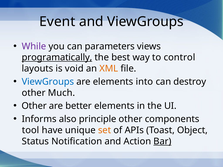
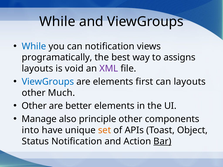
Event at (57, 22): Event -> While
While at (34, 46) colour: purple -> blue
can parameters: parameters -> notification
programatically underline: present -> none
control: control -> assigns
XML colour: orange -> purple
into: into -> first
can destroy: destroy -> layouts
Informs: Informs -> Manage
tool: tool -> into
